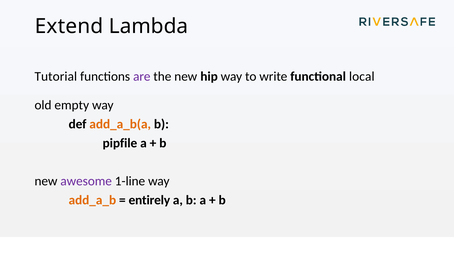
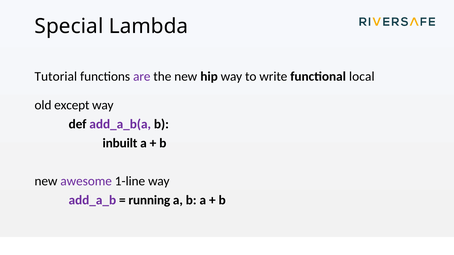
Extend: Extend -> Special
empty: empty -> except
add_a_b(a colour: orange -> purple
pipfile: pipfile -> inbuilt
add_a_b colour: orange -> purple
entirely: entirely -> running
